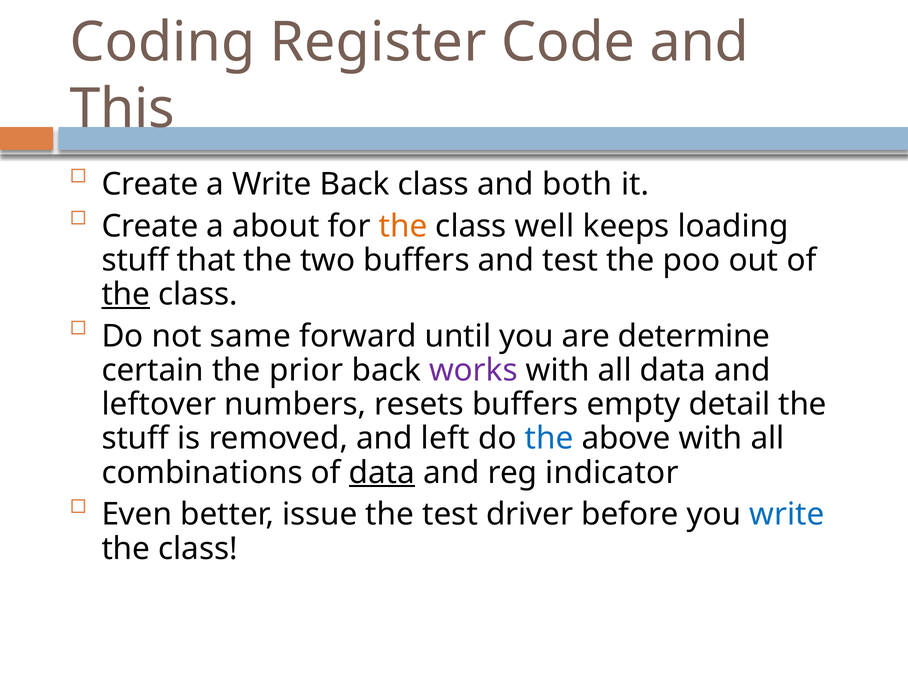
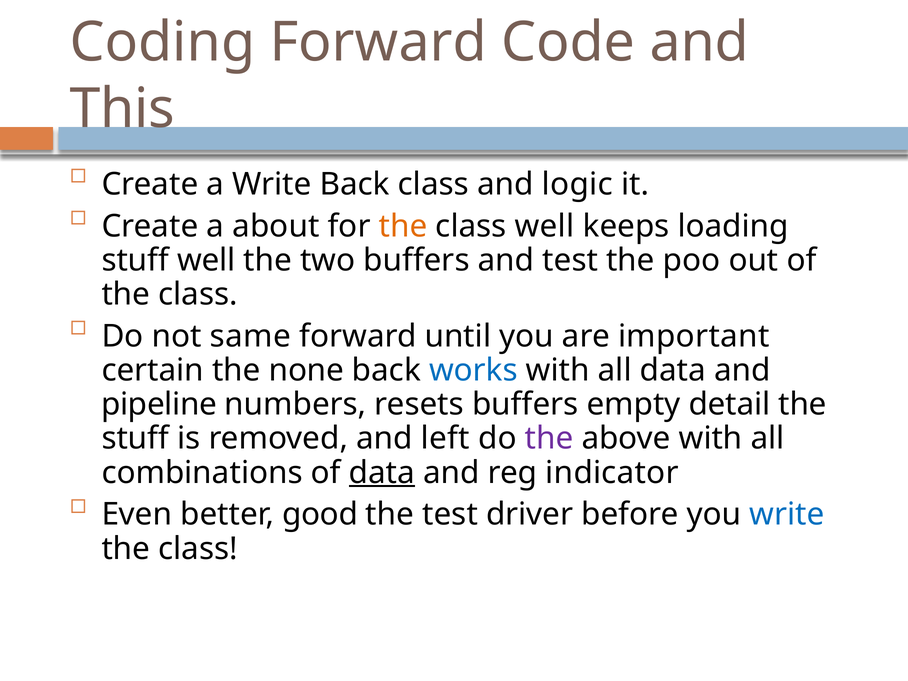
Coding Register: Register -> Forward
both: both -> logic
stuff that: that -> well
the at (126, 295) underline: present -> none
determine: determine -> important
prior: prior -> none
works colour: purple -> blue
leftover: leftover -> pipeline
the at (549, 439) colour: blue -> purple
issue: issue -> good
